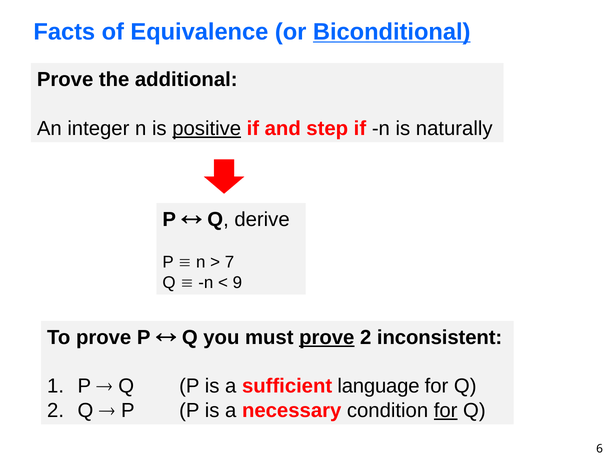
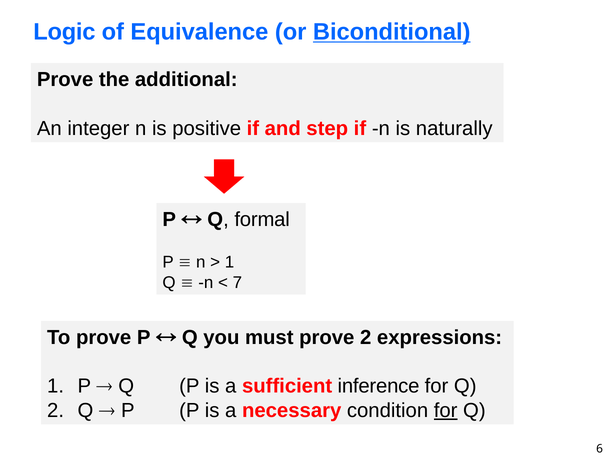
Facts: Facts -> Logic
positive underline: present -> none
derive: derive -> formal
7 at (229, 262): 7 -> 1
9: 9 -> 7
prove at (327, 337) underline: present -> none
inconsistent: inconsistent -> expressions
language: language -> inference
